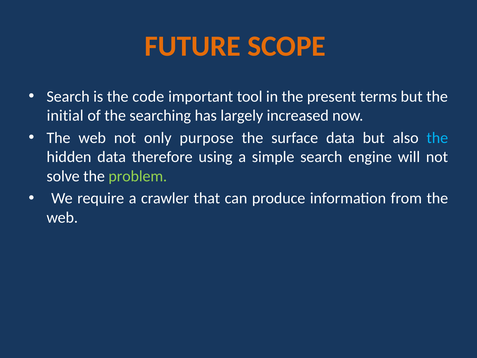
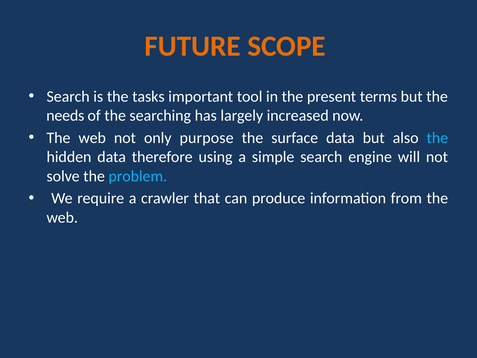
code: code -> tasks
initial: initial -> needs
problem colour: light green -> light blue
